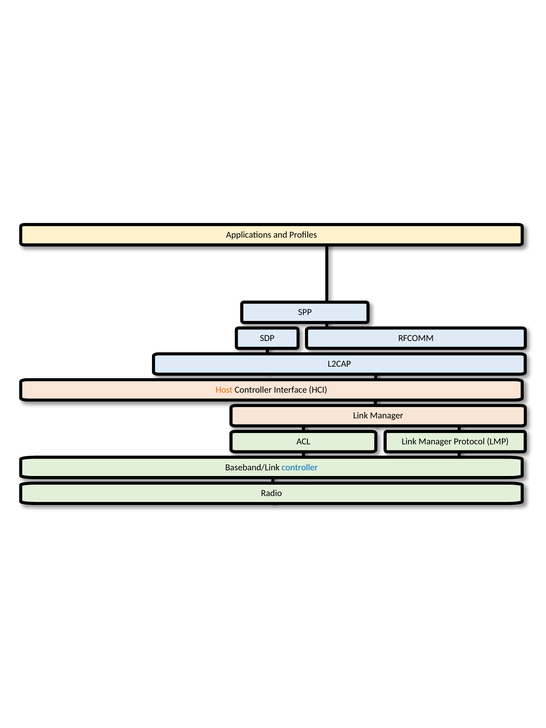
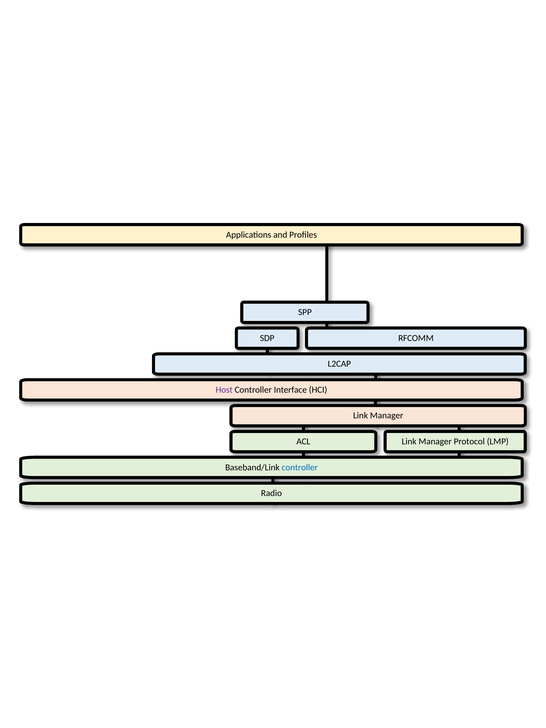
Host colour: orange -> purple
